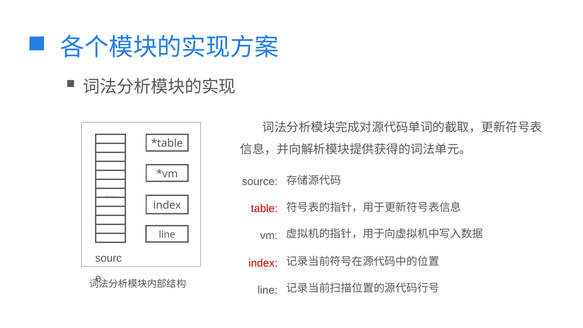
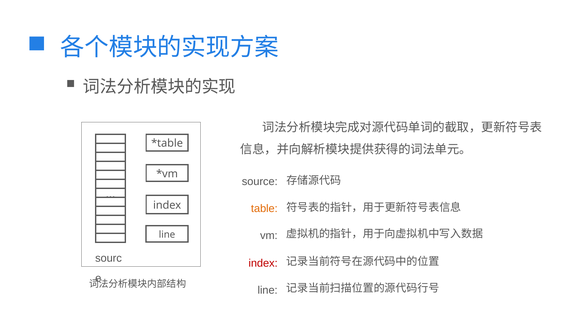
table colour: red -> orange
